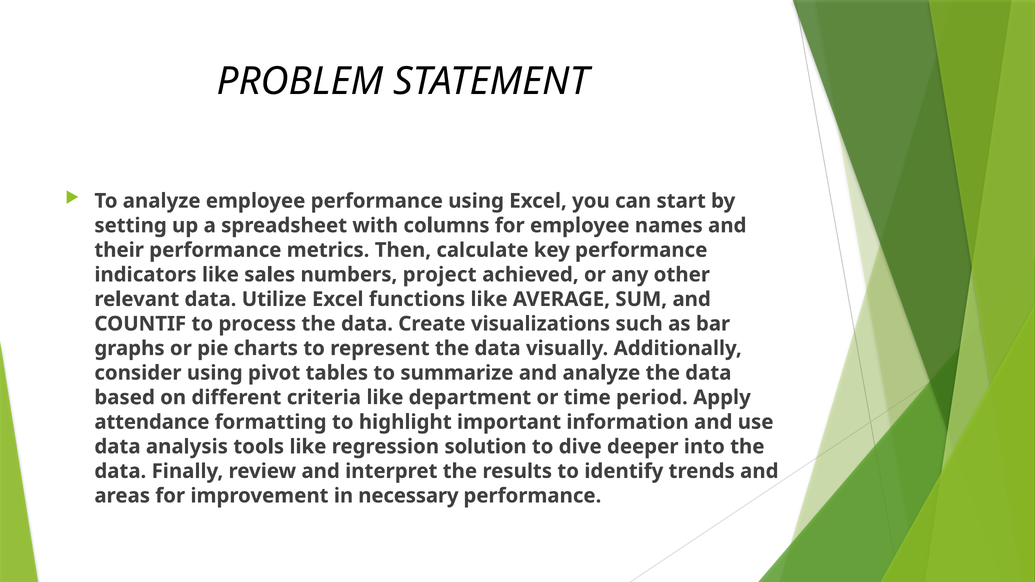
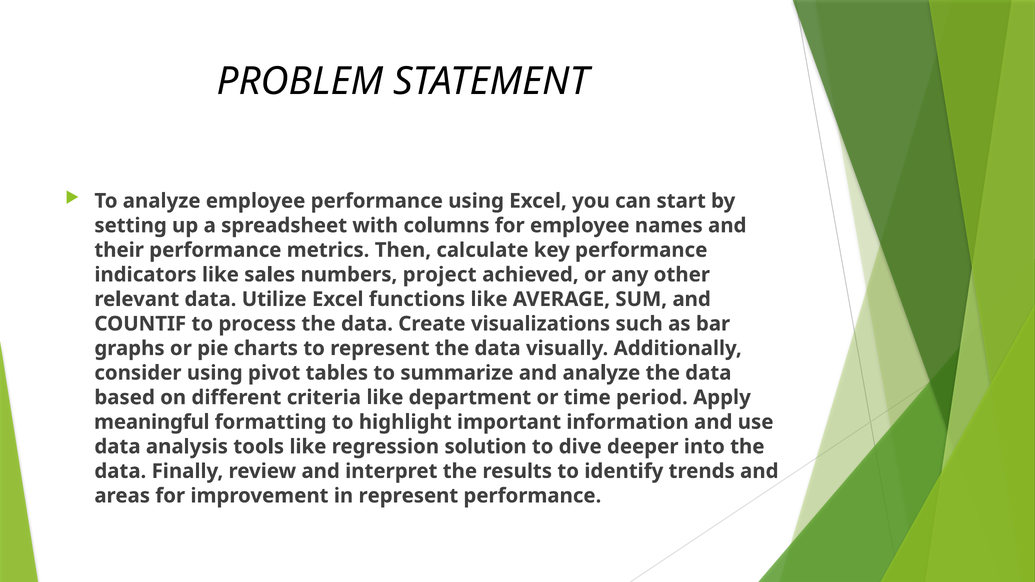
attendance: attendance -> meaningful
in necessary: necessary -> represent
